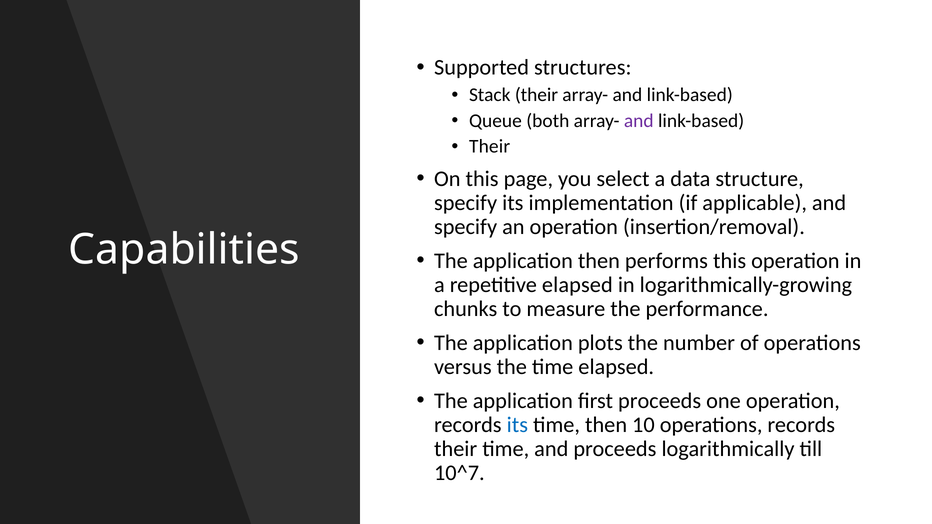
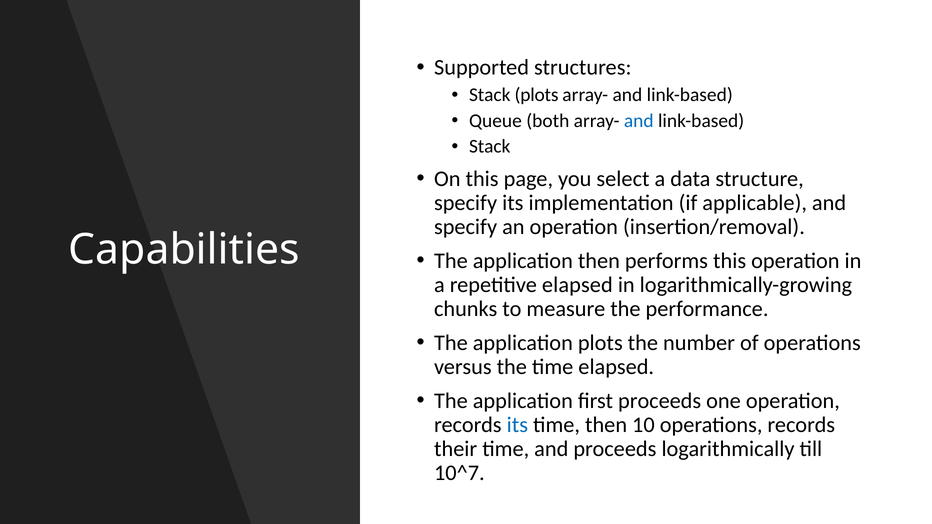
Stack their: their -> plots
and at (639, 121) colour: purple -> blue
Their at (490, 147): Their -> Stack
